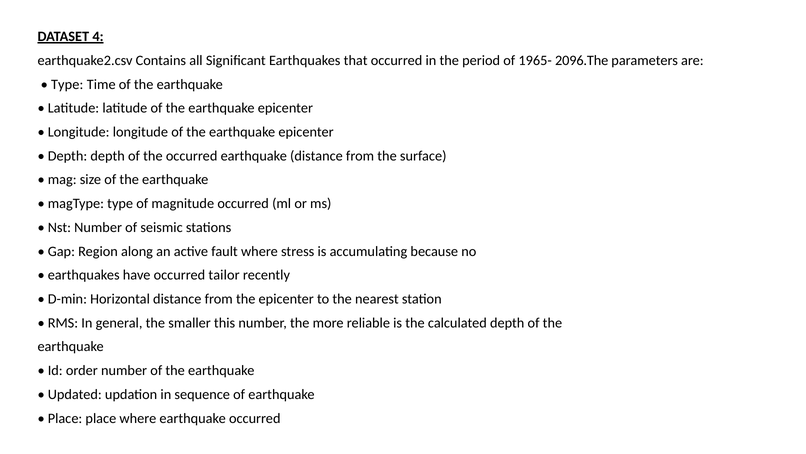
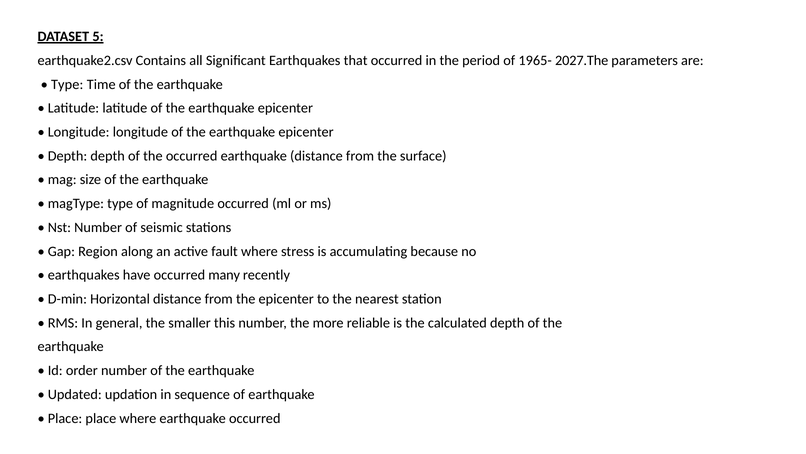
4: 4 -> 5
2096.The: 2096.The -> 2027.The
tailor: tailor -> many
